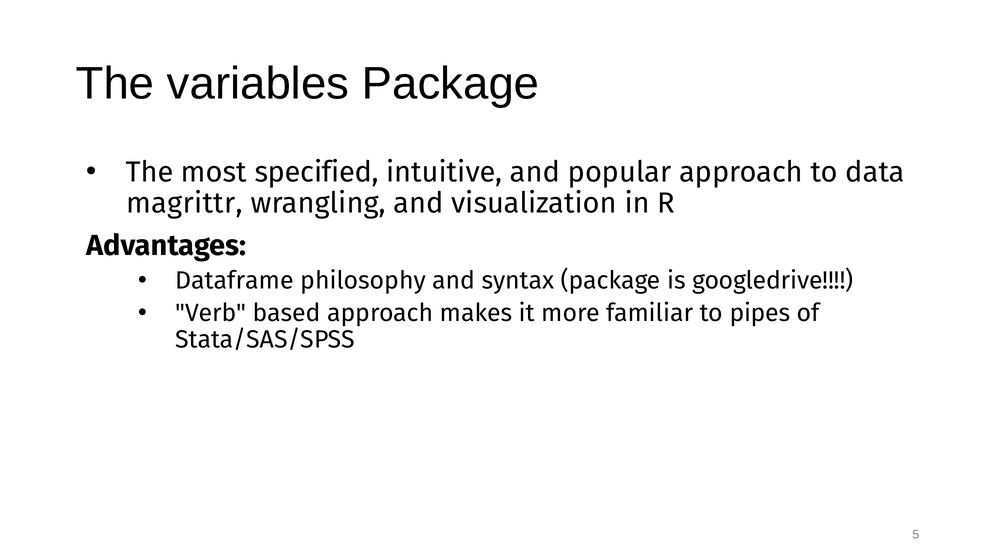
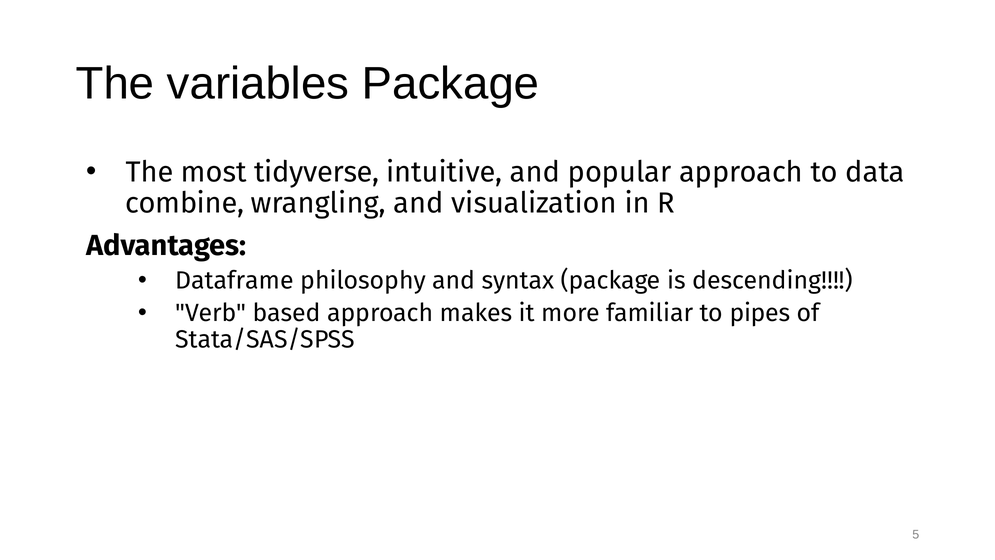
specified: specified -> tidyverse
magrittr: magrittr -> combine
googledrive: googledrive -> descending
